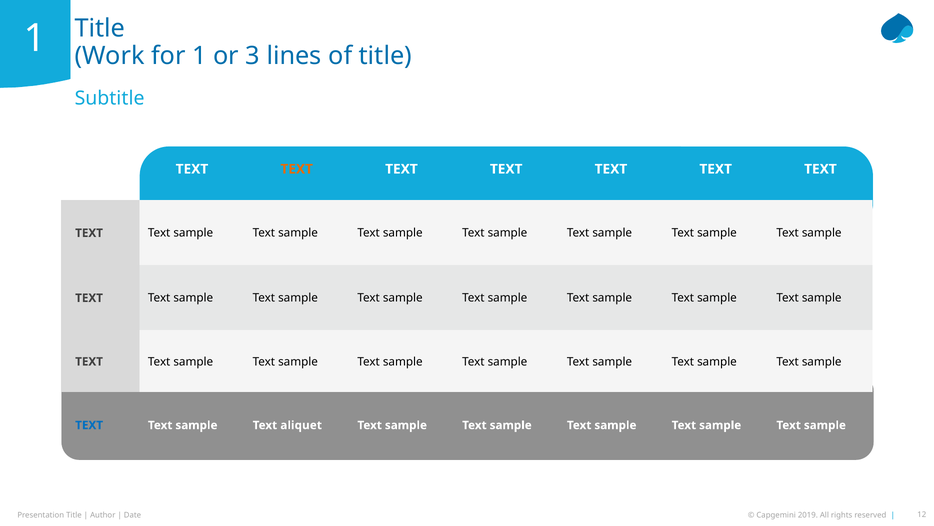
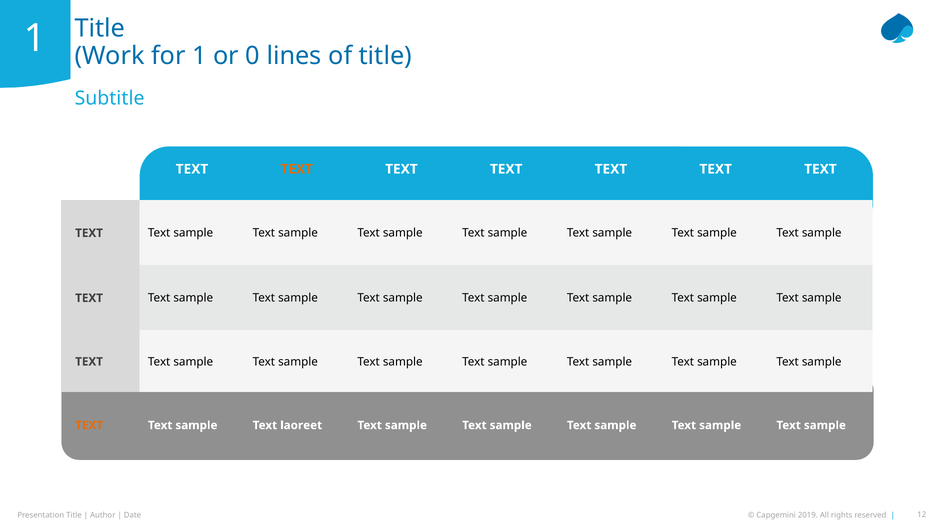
3: 3 -> 0
TEXT at (89, 425) colour: blue -> orange
aliquet: aliquet -> laoreet
